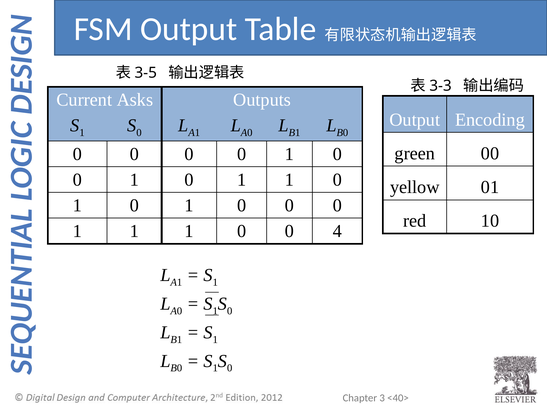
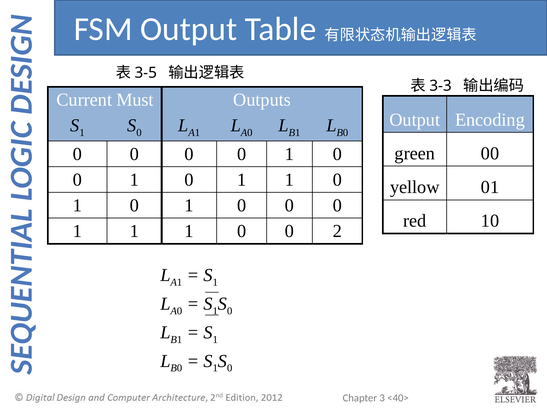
Asks: Asks -> Must
4: 4 -> 2
